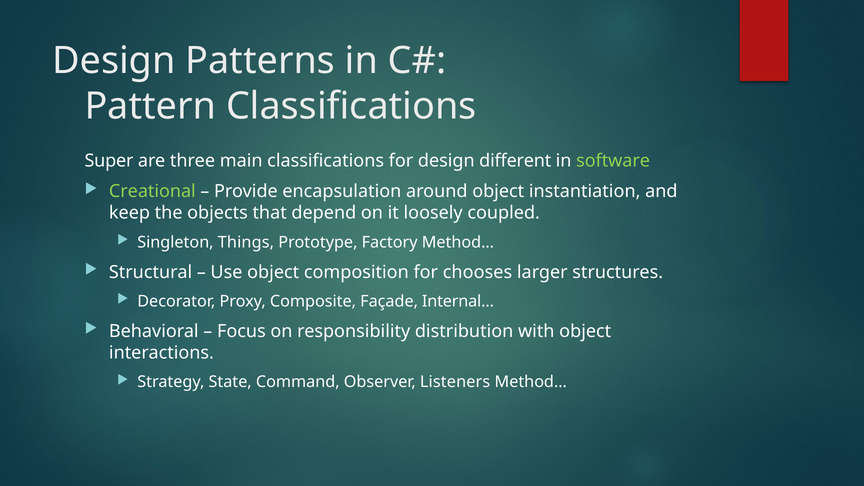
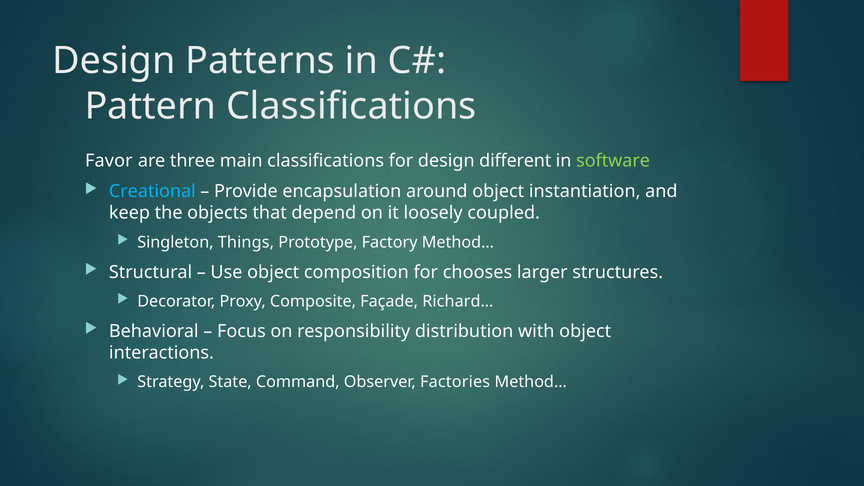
Super: Super -> Favor
Creational colour: light green -> light blue
Internal…: Internal… -> Richard…
Listeners: Listeners -> Factories
